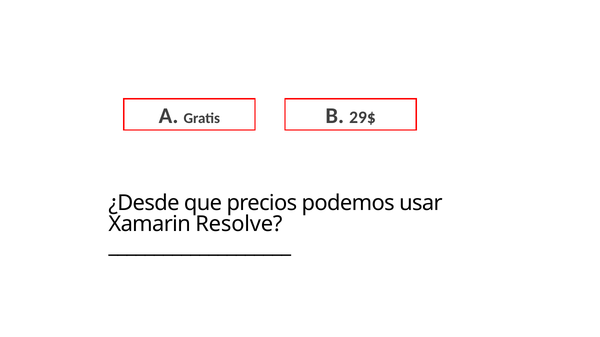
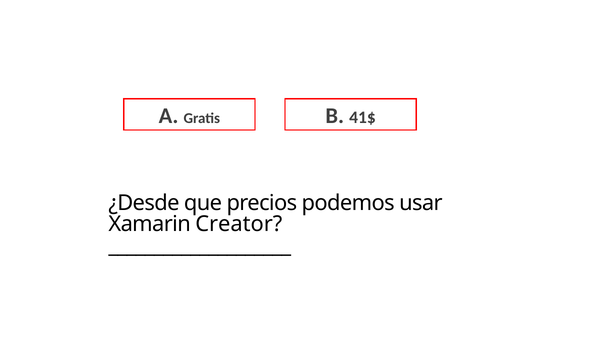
29$: 29$ -> 41$
Resolve: Resolve -> Creator
